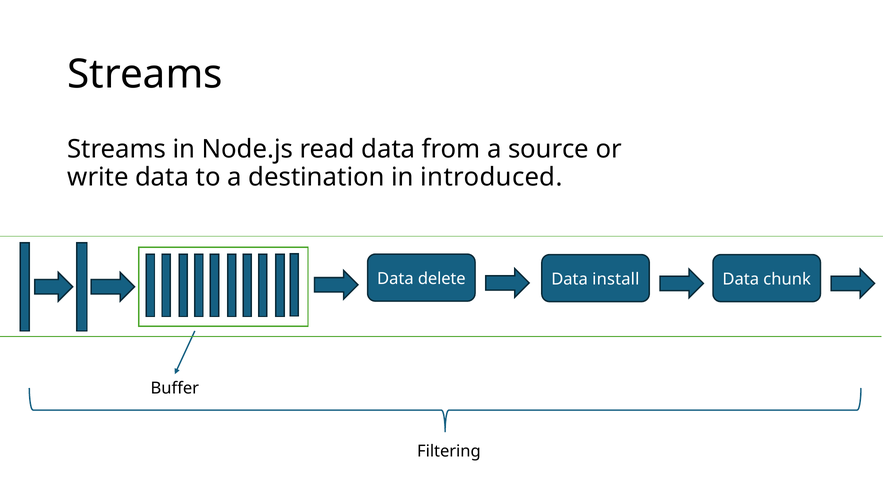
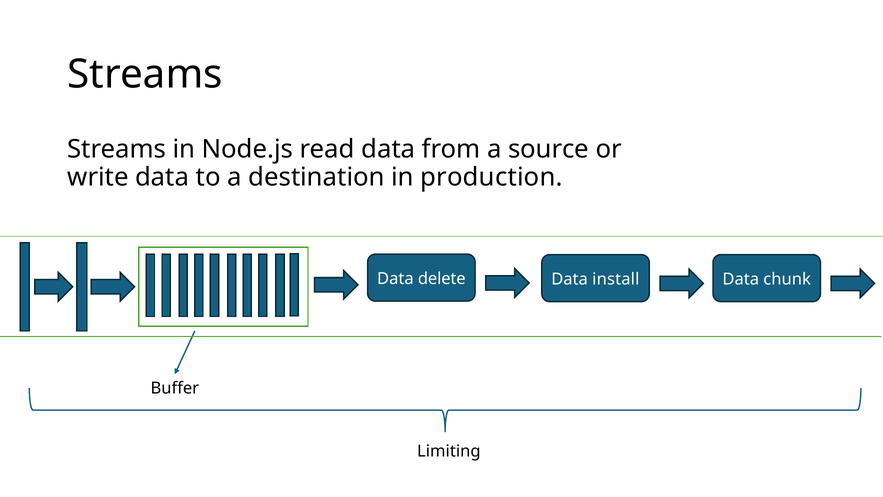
introduced: introduced -> production
Filtering: Filtering -> Limiting
